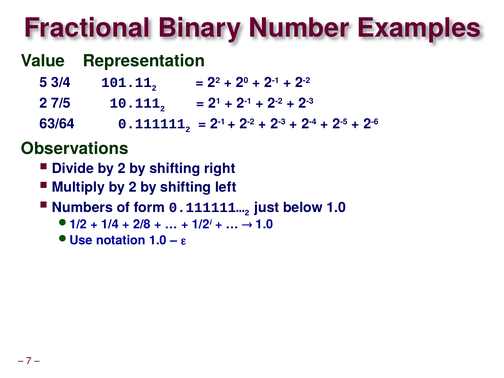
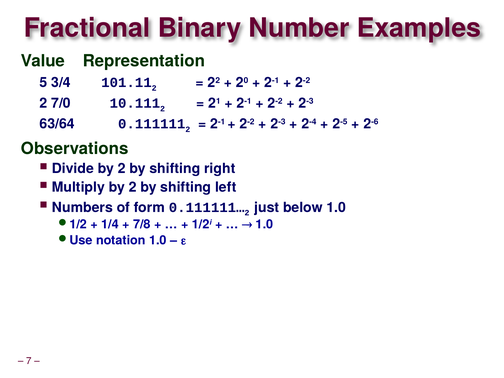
7/5: 7/5 -> 7/0
2/8: 2/8 -> 7/8
